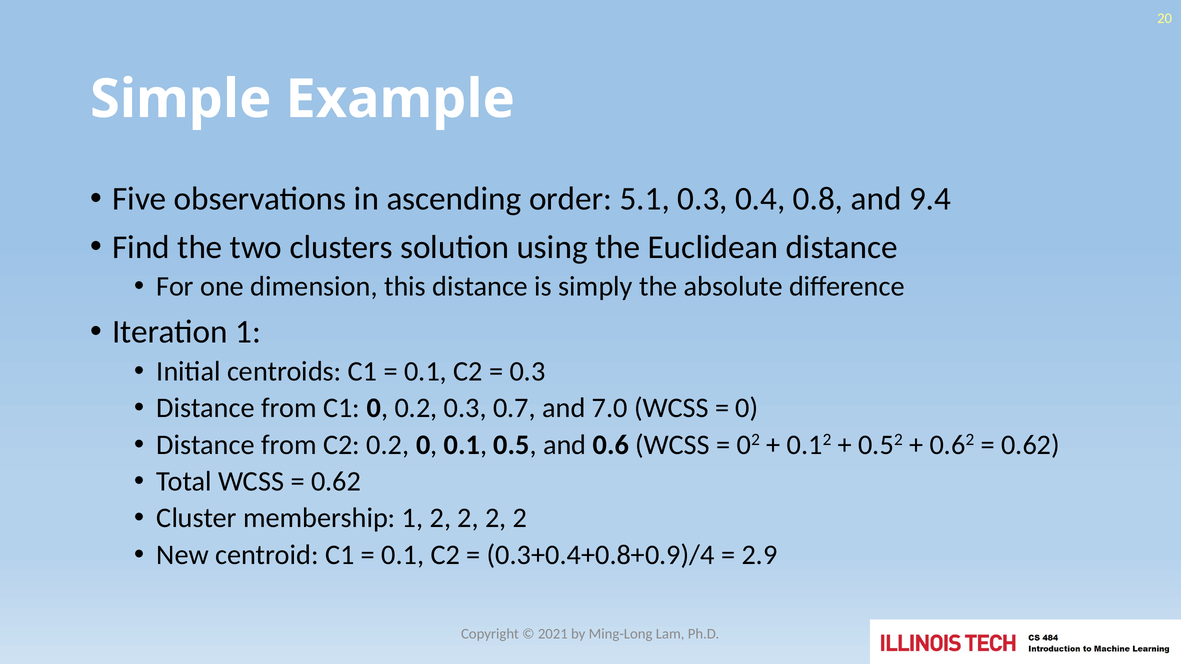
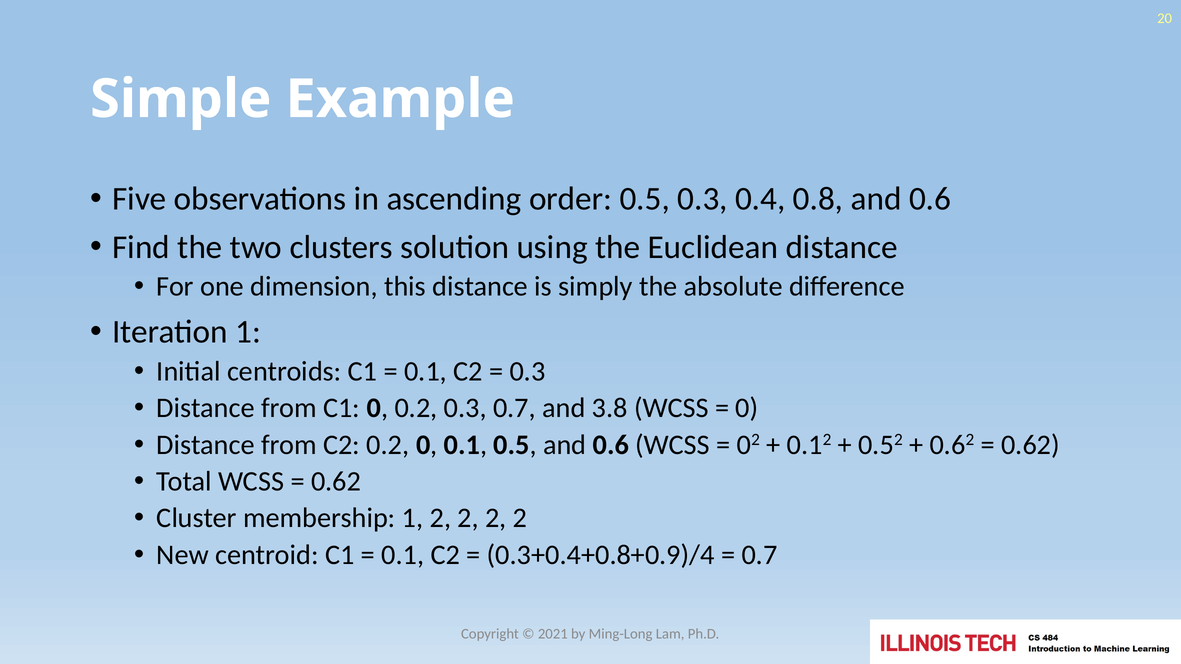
order 5.1: 5.1 -> 0.5
0.8 and 9.4: 9.4 -> 0.6
7.0: 7.0 -> 3.8
2.9 at (760, 555): 2.9 -> 0.7
